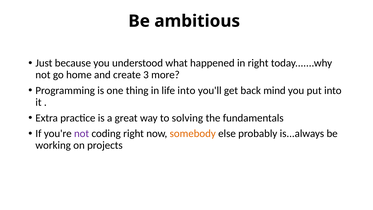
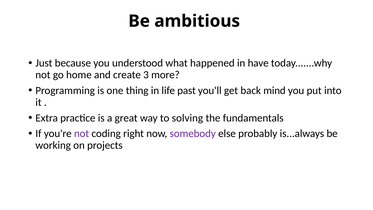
in right: right -> have
life into: into -> past
somebody colour: orange -> purple
